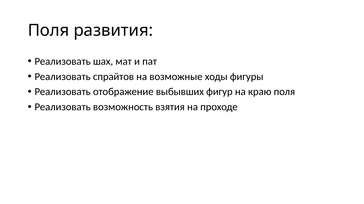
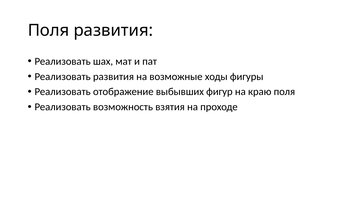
Реализовать спрайтов: спрайтов -> развития
